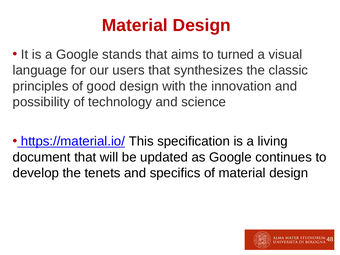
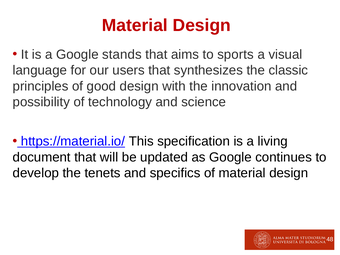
turned: turned -> sports
